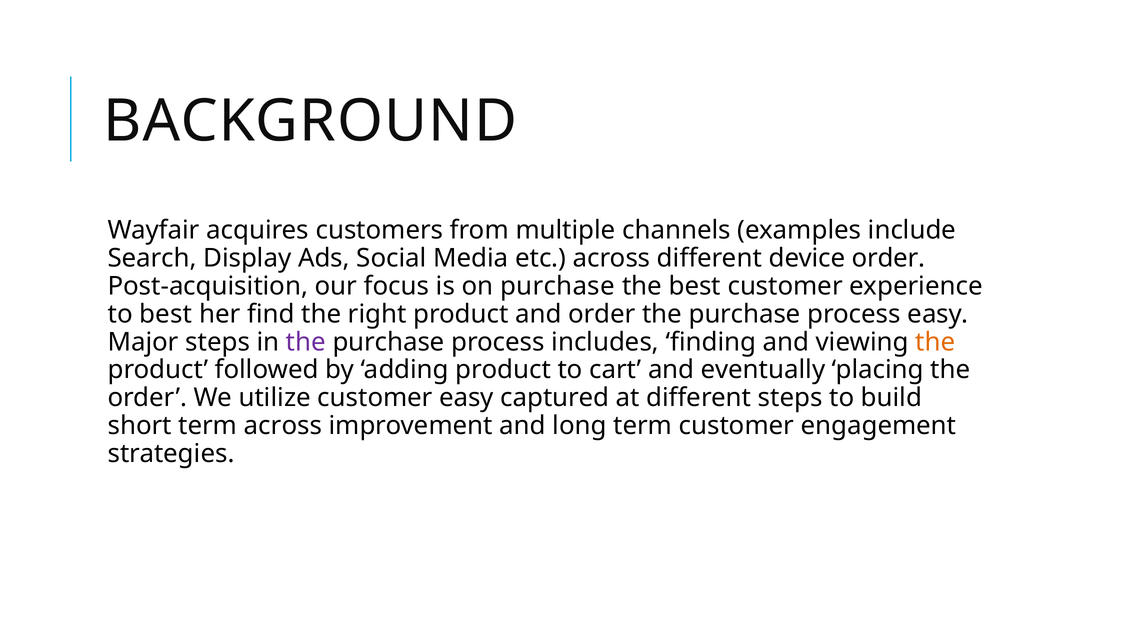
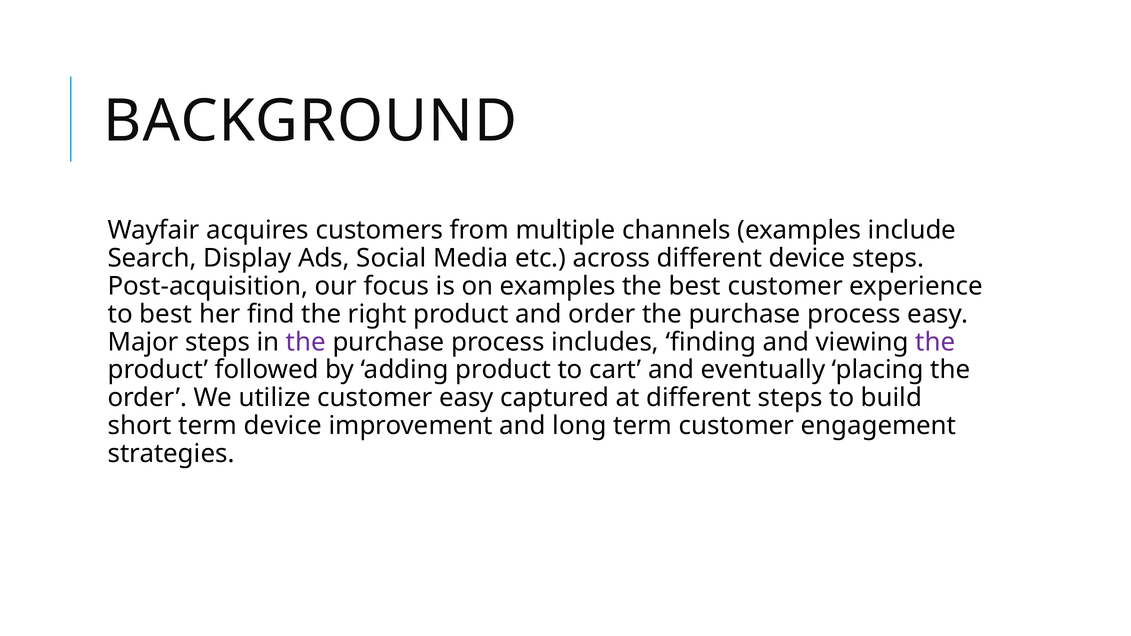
device order: order -> steps
on purchase: purchase -> examples
the at (935, 342) colour: orange -> purple
term across: across -> device
